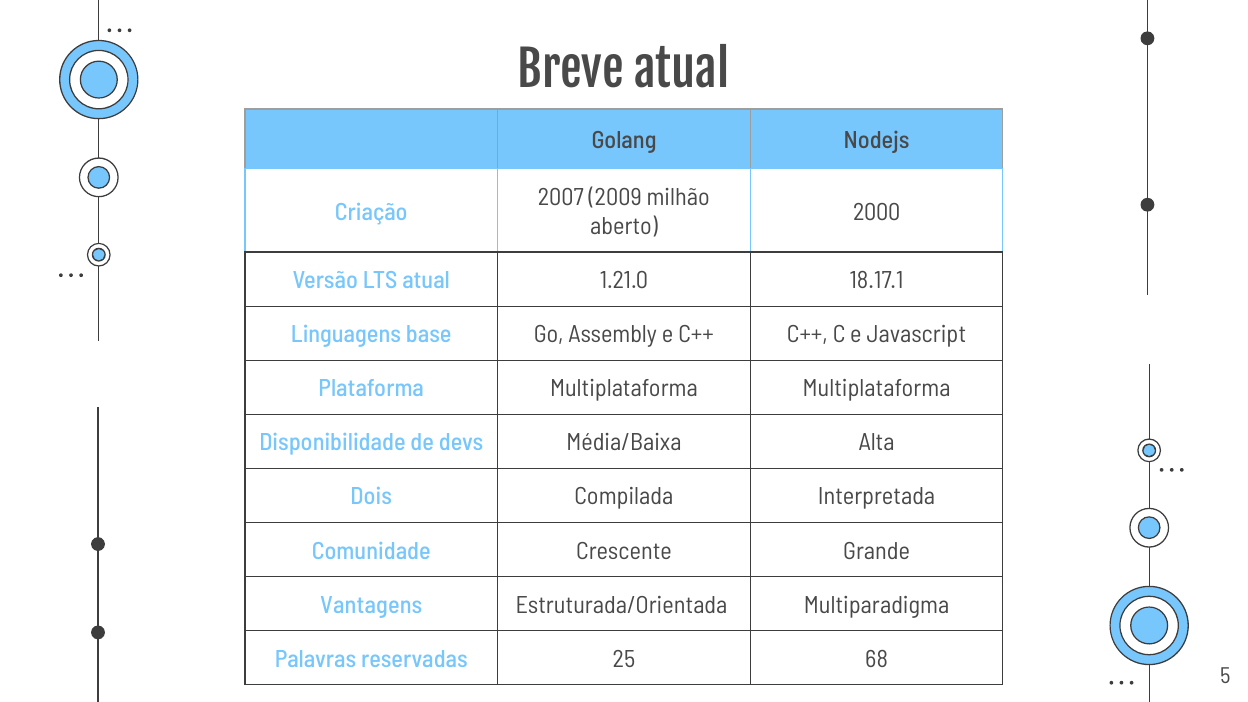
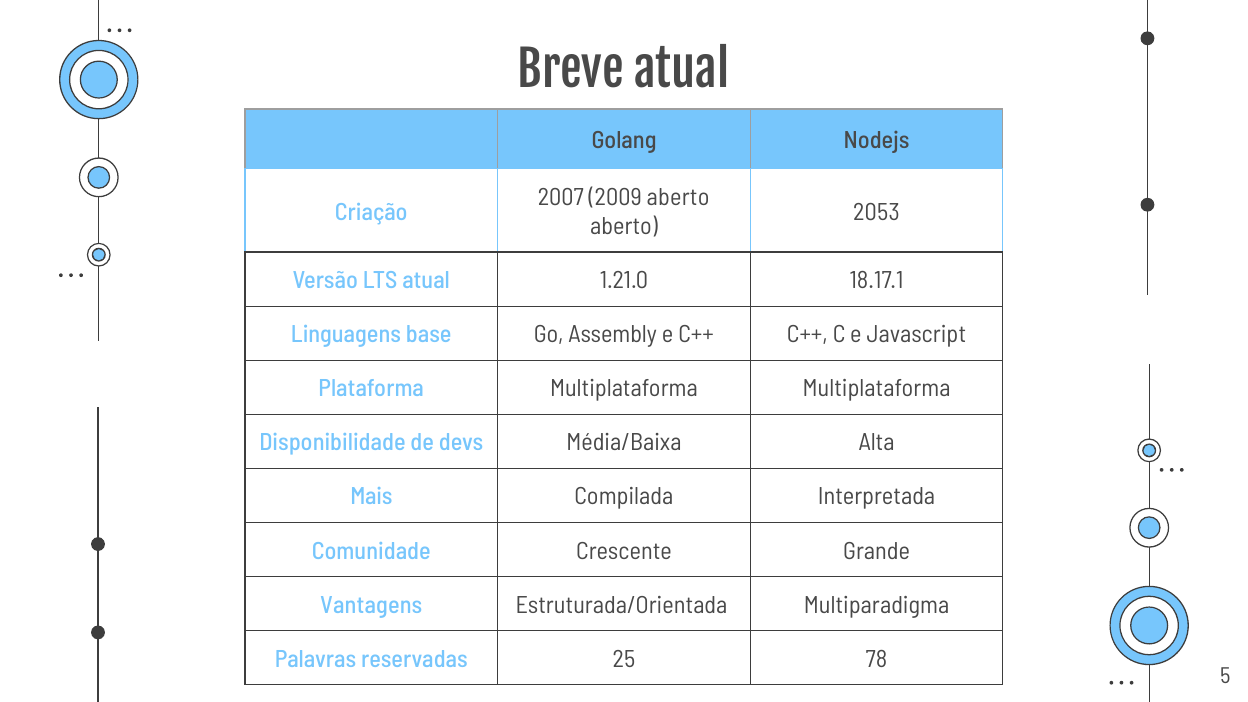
2009 milhão: milhão -> aberto
2000: 2000 -> 2053
Dois: Dois -> Mais
68: 68 -> 78
